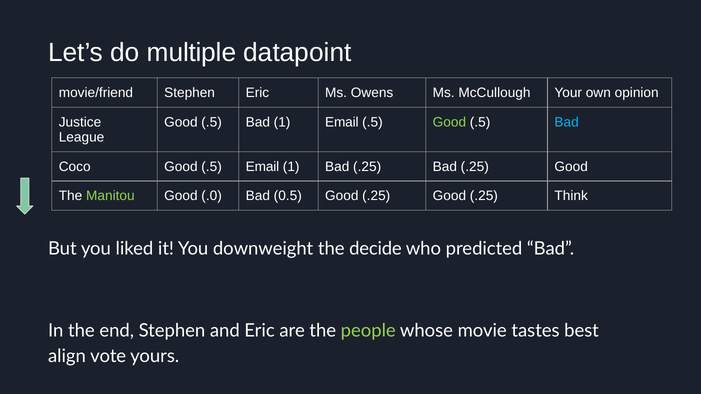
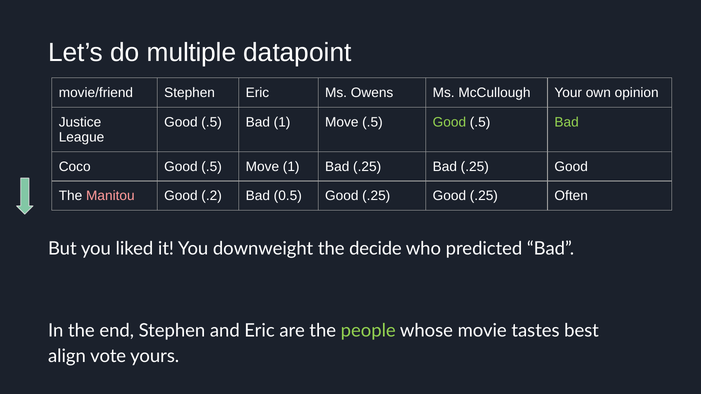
1 Email: Email -> Move
Bad at (567, 122) colour: light blue -> light green
.5 Email: Email -> Move
Manitou colour: light green -> pink
.0: .0 -> .2
Think: Think -> Often
